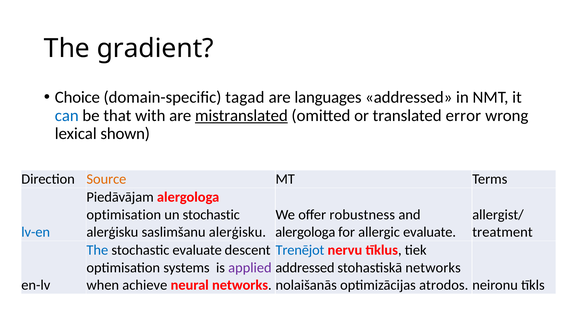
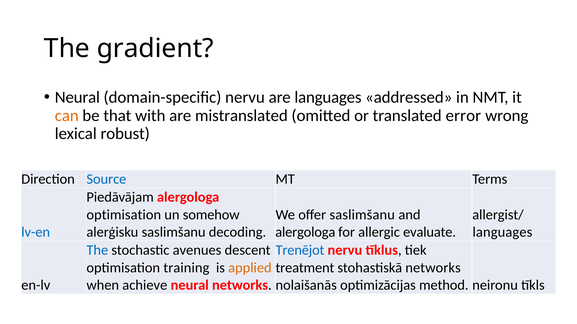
Choice at (77, 98): Choice -> Neural
domain-specific tagad: tagad -> nervu
can colour: blue -> orange
mistranslated underline: present -> none
shown: shown -> robust
Source colour: orange -> blue
un stochastic: stochastic -> somehow
offer robustness: robustness -> saslimšanu
saslimšanu alerģisku: alerģisku -> decoding
treatment at (502, 233): treatment -> languages
stochastic evaluate: evaluate -> avenues
systems: systems -> training
applied colour: purple -> orange
addressed at (305, 268): addressed -> treatment
atrodos: atrodos -> method
